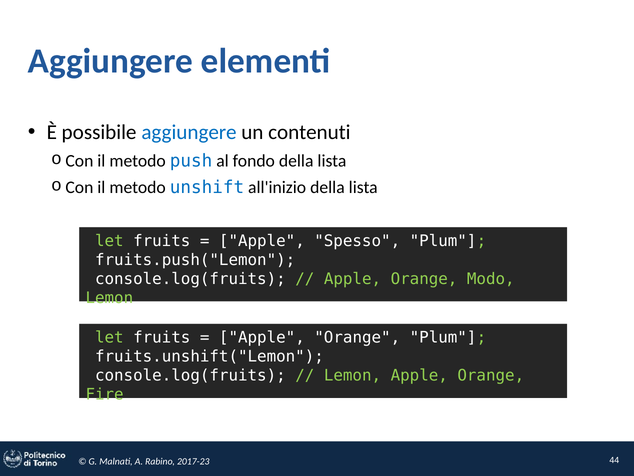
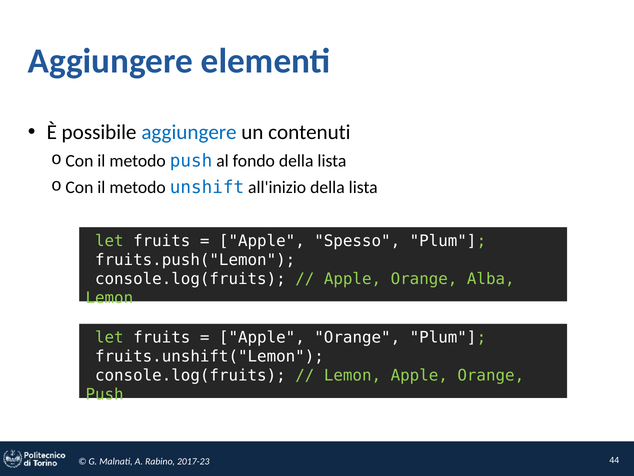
Modo: Modo -> Alba
Fire at (105, 394): Fire -> Push
